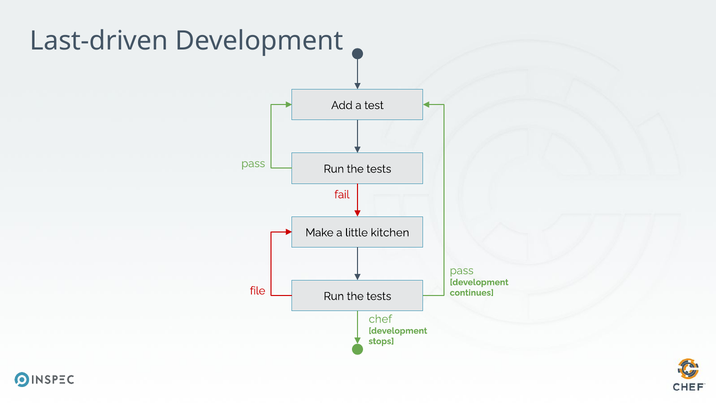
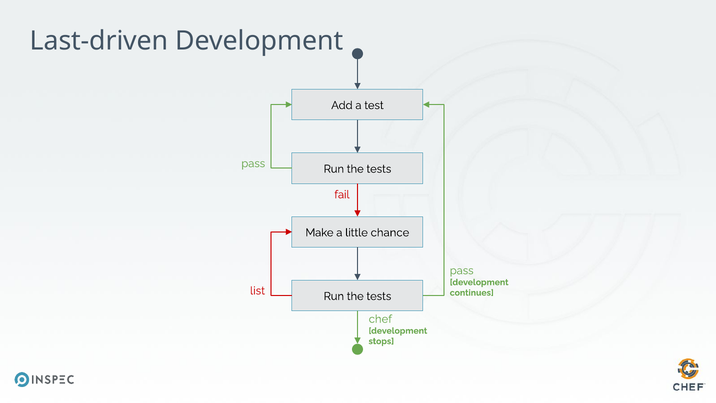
kitchen: kitchen -> chance
file: file -> list
